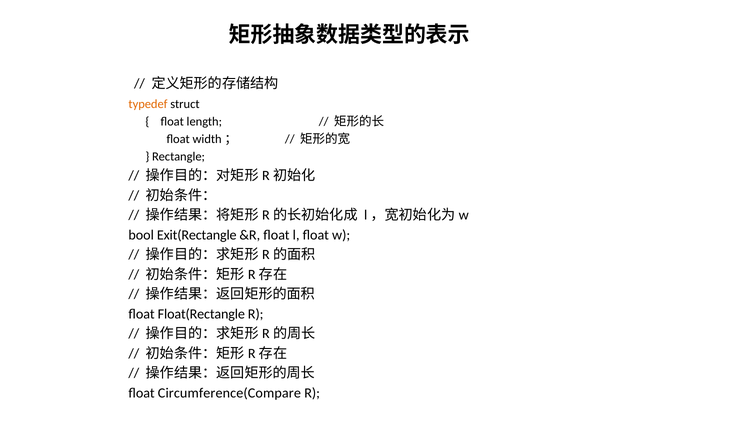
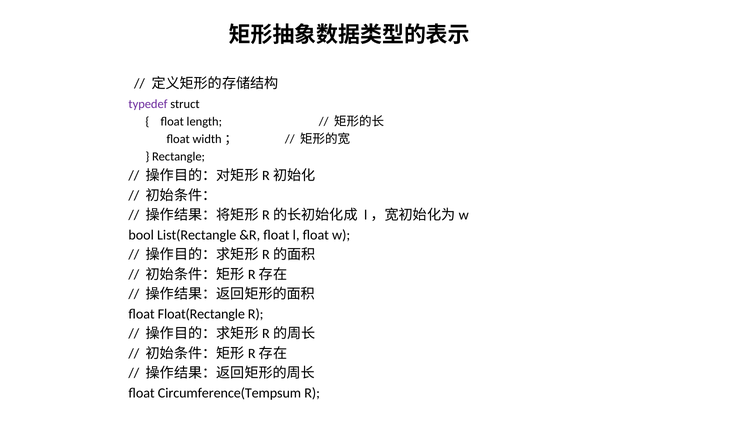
typedef colour: orange -> purple
Exit(Rectangle: Exit(Rectangle -> List(Rectangle
Circumference(Compare: Circumference(Compare -> Circumference(Tempsum
